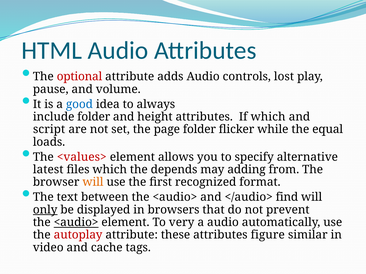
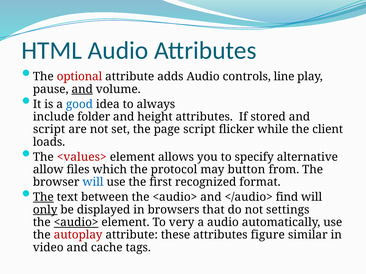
lost: lost -> line
and at (82, 89) underline: none -> present
If which: which -> stored
page folder: folder -> script
equal: equal -> client
latest: latest -> allow
depends: depends -> protocol
adding: adding -> button
will at (93, 182) colour: orange -> blue
The at (43, 197) underline: none -> present
prevent: prevent -> settings
